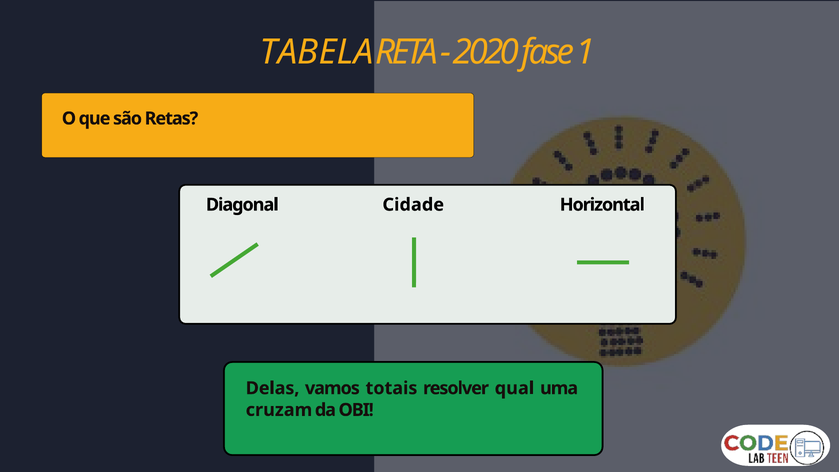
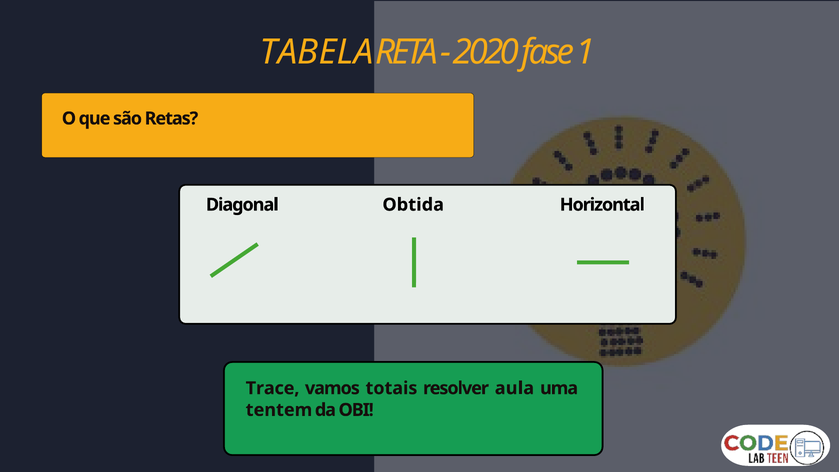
Cidade: Cidade -> Obtida
Delas: Delas -> Trace
qual: qual -> aula
cruzam: cruzam -> tentem
